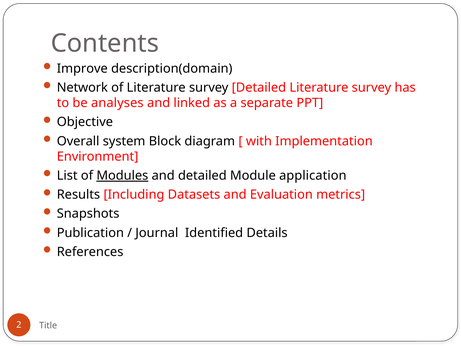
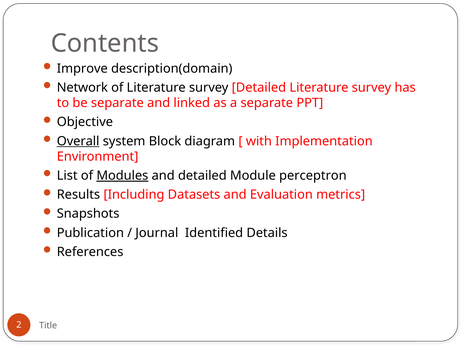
be analyses: analyses -> separate
Overall underline: none -> present
application: application -> perceptron
